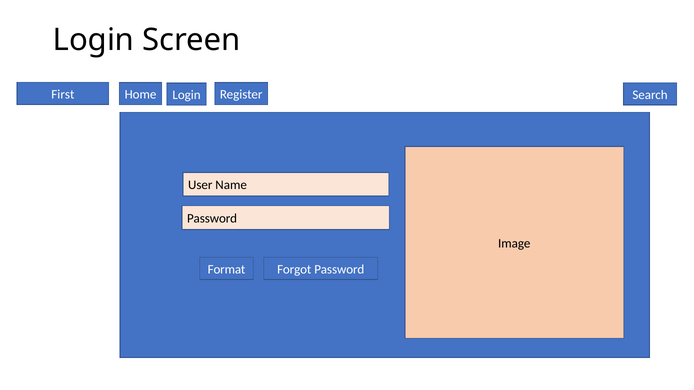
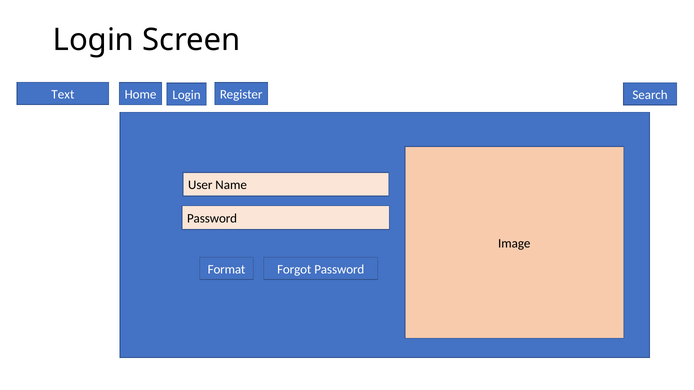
First: First -> Text
